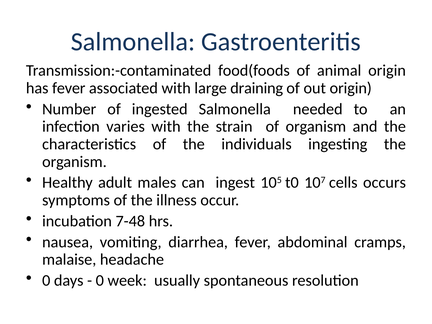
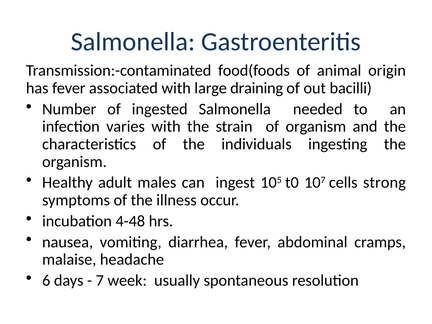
out origin: origin -> bacilli
occurs: occurs -> strong
7-48: 7-48 -> 4-48
0 at (46, 281): 0 -> 6
0 at (100, 281): 0 -> 7
